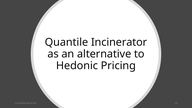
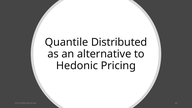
Incinerator: Incinerator -> Distributed
